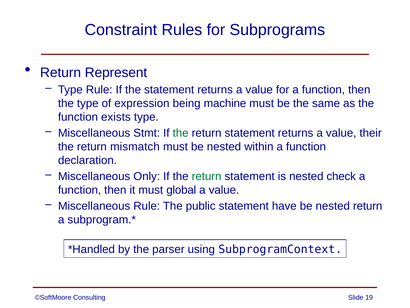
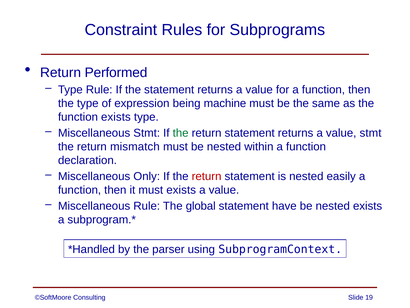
Represent: Represent -> Performed
value their: their -> stmt
return at (207, 176) colour: green -> red
check: check -> easily
must global: global -> exists
public: public -> global
nested return: return -> exists
